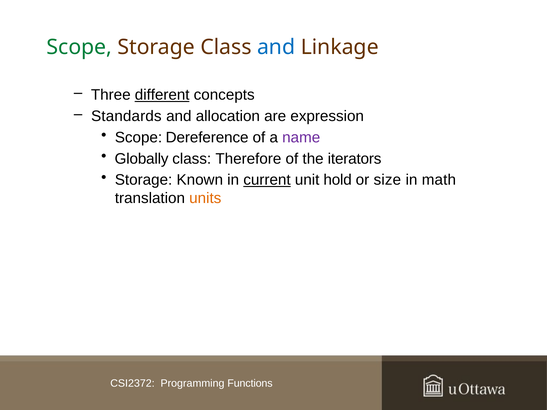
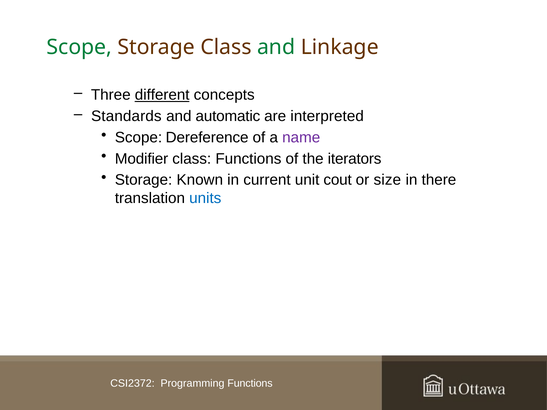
and at (276, 47) colour: blue -> green
allocation: allocation -> automatic
expression: expression -> interpreted
Globally: Globally -> Modifier
class Therefore: Therefore -> Functions
current underline: present -> none
hold: hold -> cout
math: math -> there
units colour: orange -> blue
